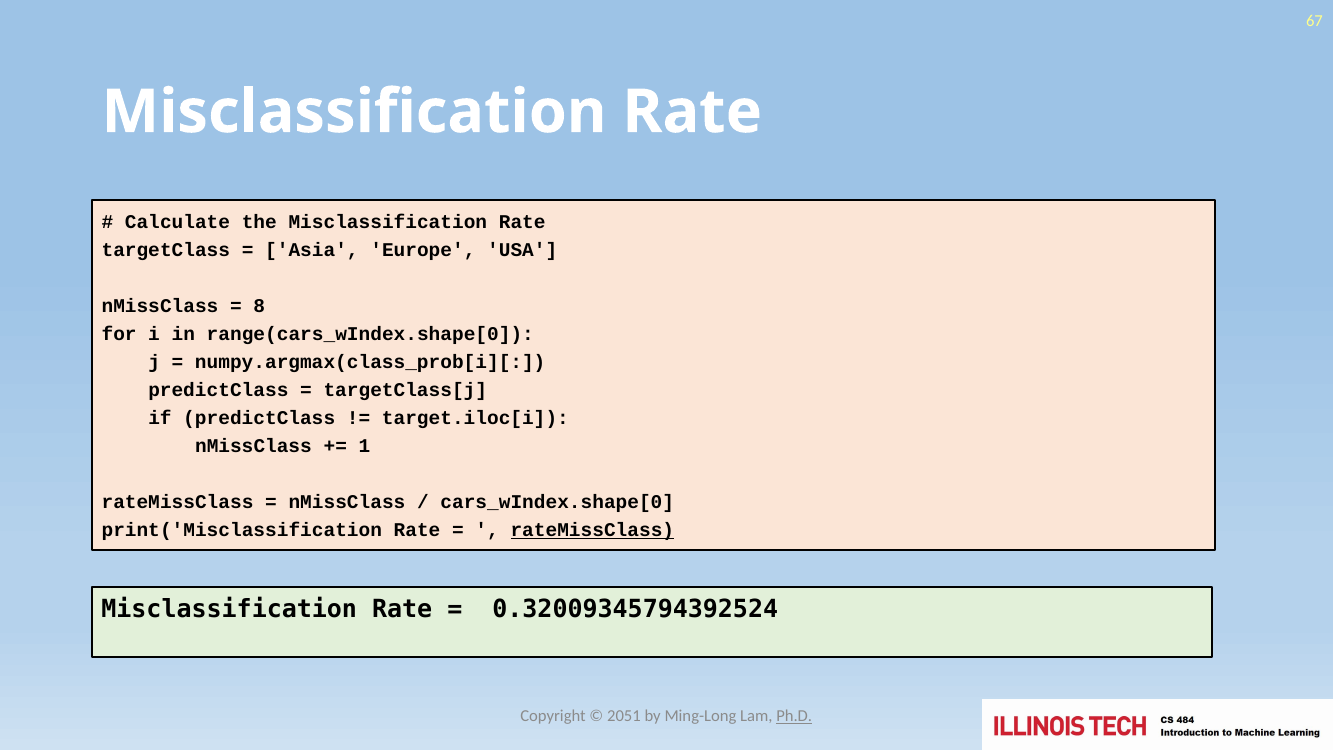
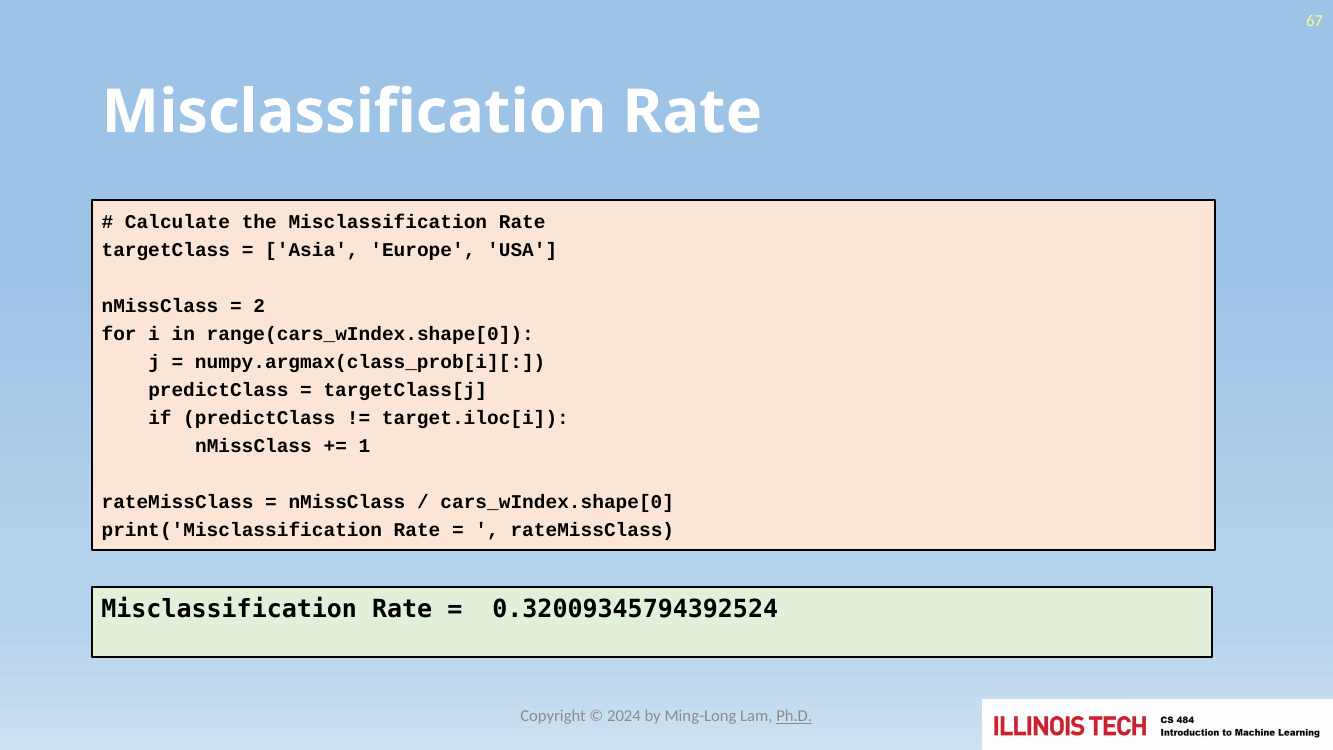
8: 8 -> 2
rateMissClass at (592, 530) underline: present -> none
2051: 2051 -> 2024
